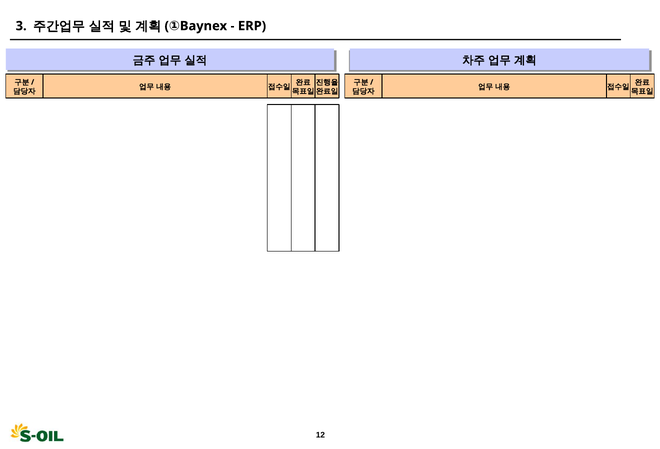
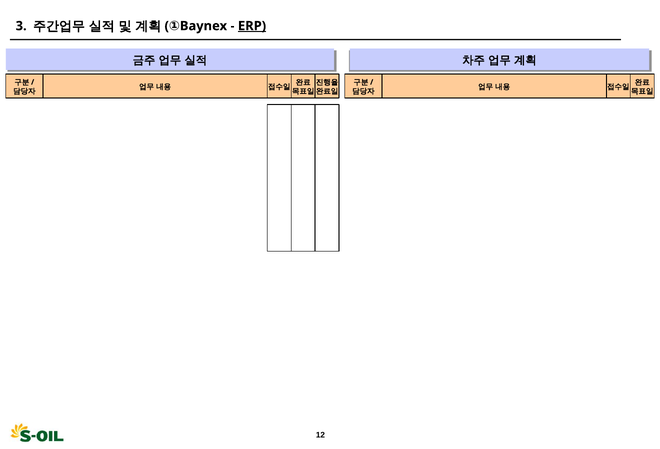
ERP underline: none -> present
